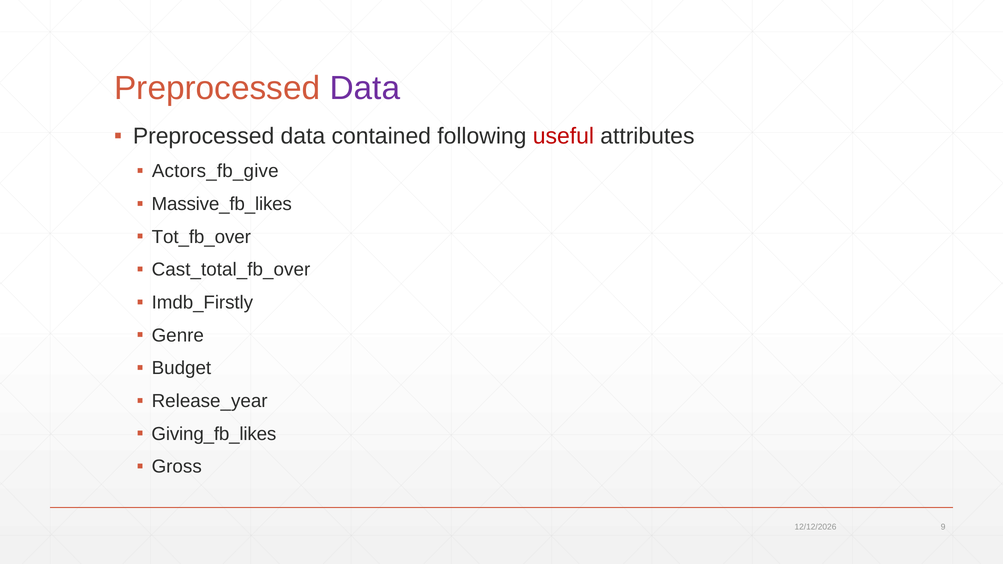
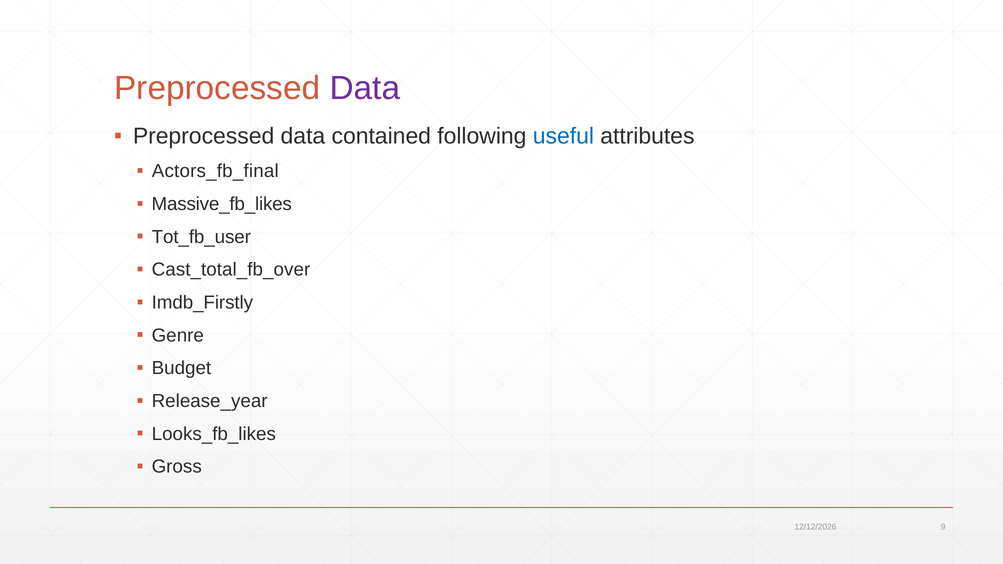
useful colour: red -> blue
Actors_fb_give: Actors_fb_give -> Actors_fb_final
Tot_fb_over: Tot_fb_over -> Tot_fb_user
Giving_fb_likes: Giving_fb_likes -> Looks_fb_likes
